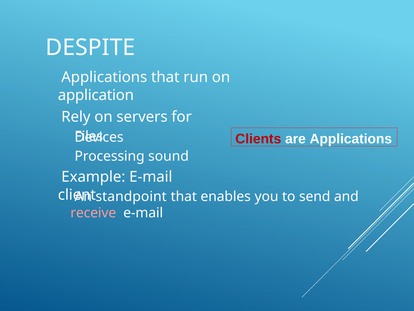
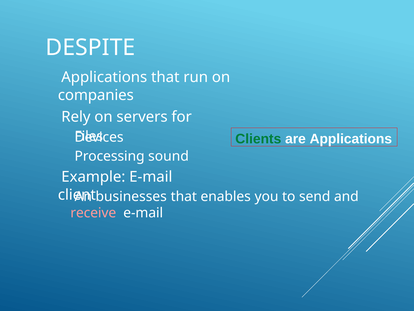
application: application -> companies
Clients colour: red -> green
standpoint: standpoint -> businesses
